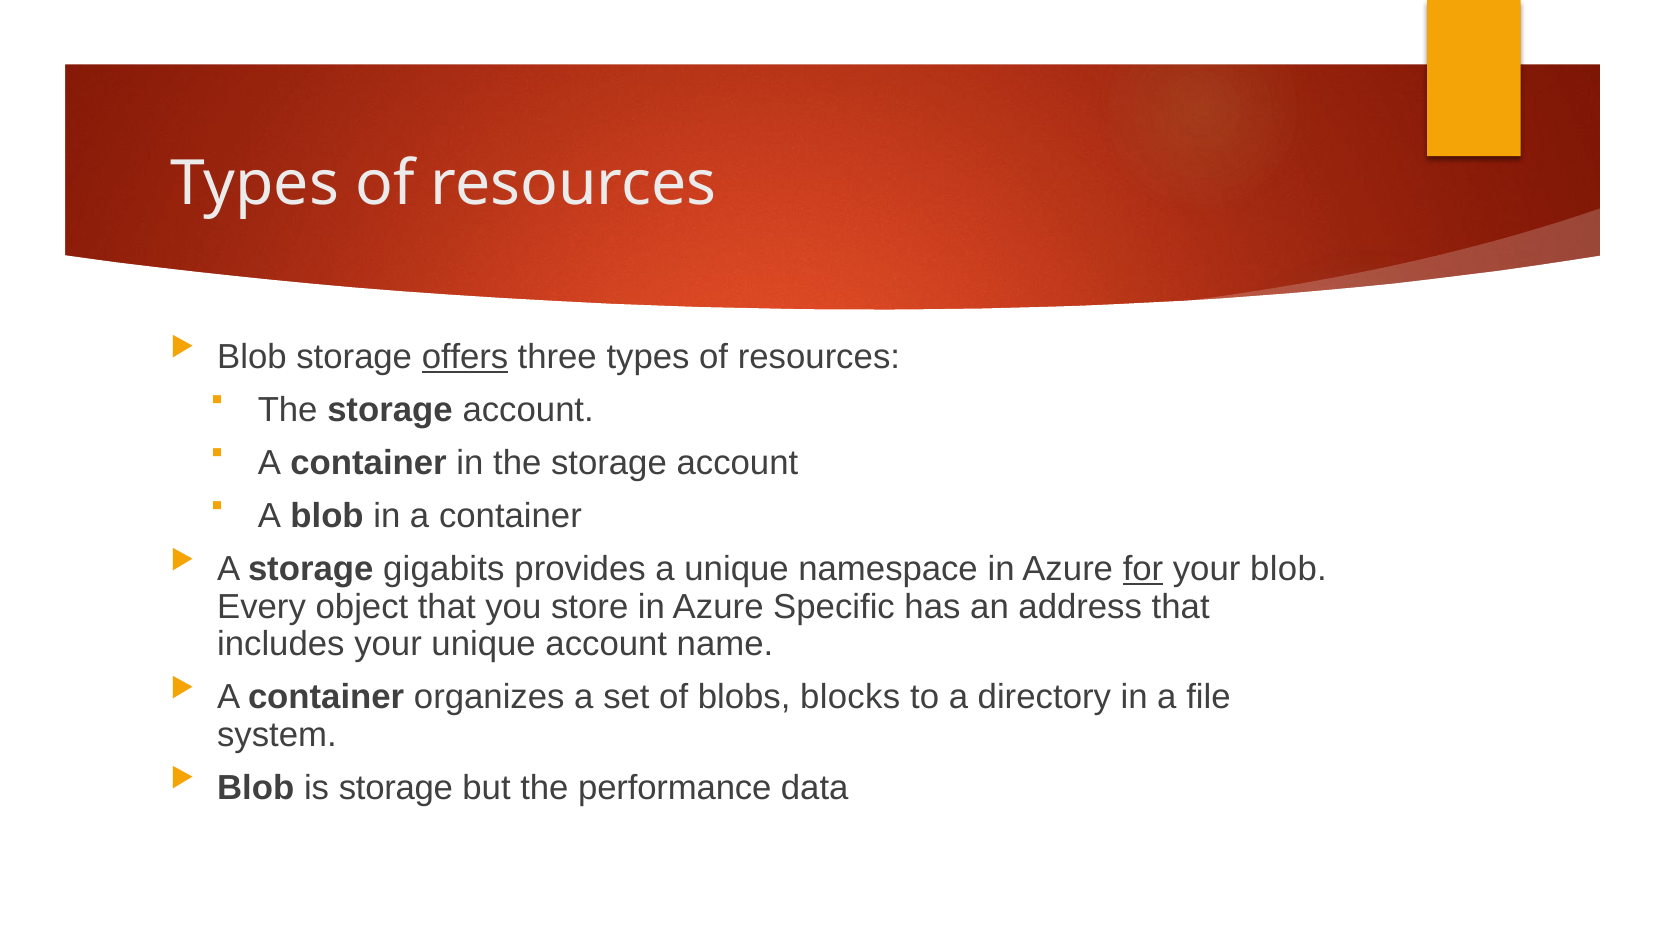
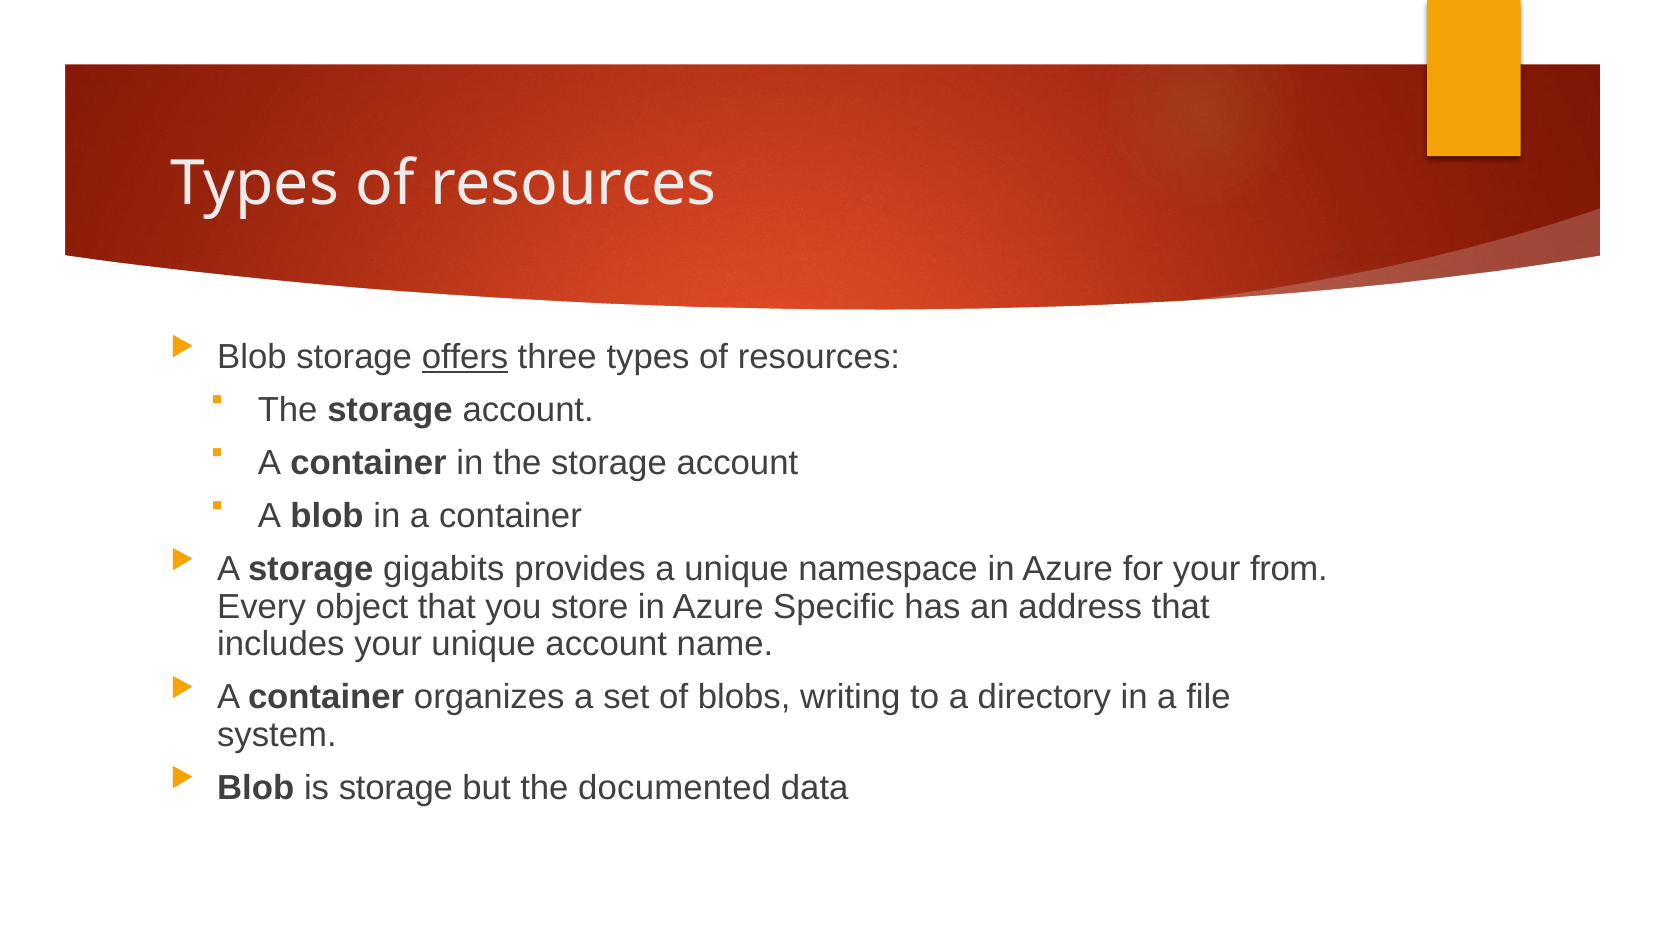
for underline: present -> none
your blob: blob -> from
blocks: blocks -> writing
performance: performance -> documented
